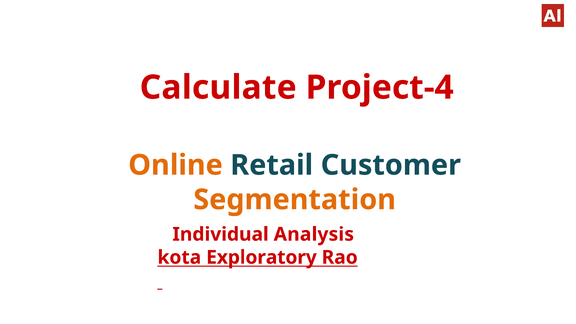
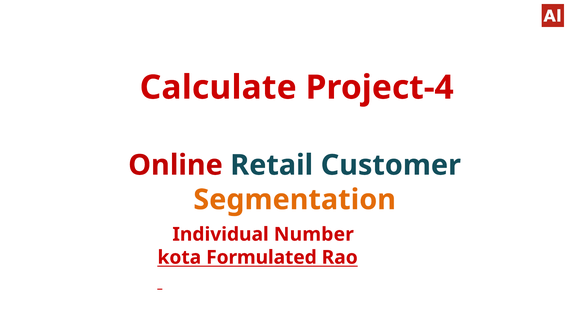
Online colour: orange -> red
Analysis: Analysis -> Number
Exploratory: Exploratory -> Formulated
